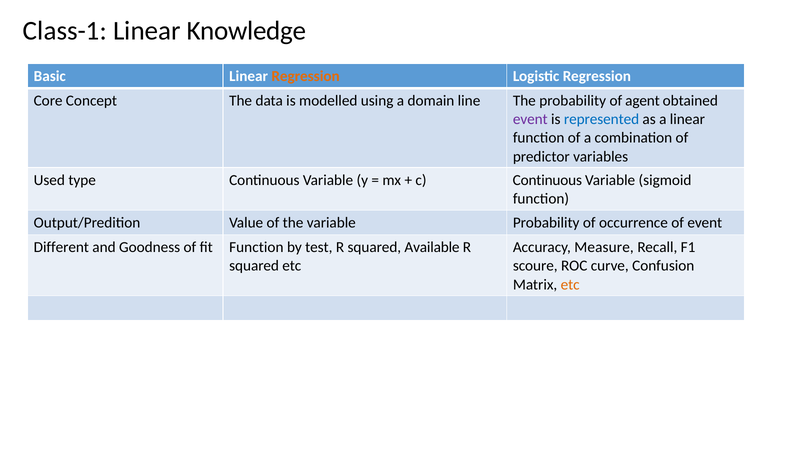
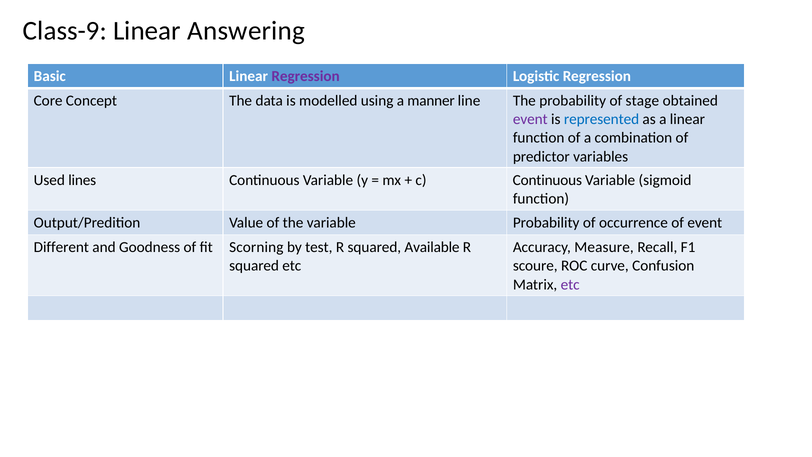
Class-1: Class-1 -> Class-9
Knowledge: Knowledge -> Answering
Regression at (306, 76) colour: orange -> purple
domain: domain -> manner
agent: agent -> stage
type: type -> lines
fit Function: Function -> Scorning
etc at (570, 284) colour: orange -> purple
